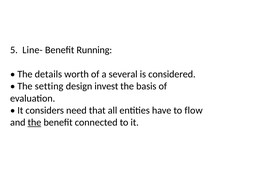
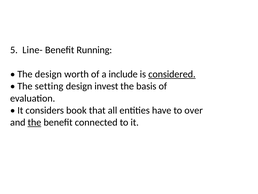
The details: details -> design
several: several -> include
considered underline: none -> present
need: need -> book
flow: flow -> over
